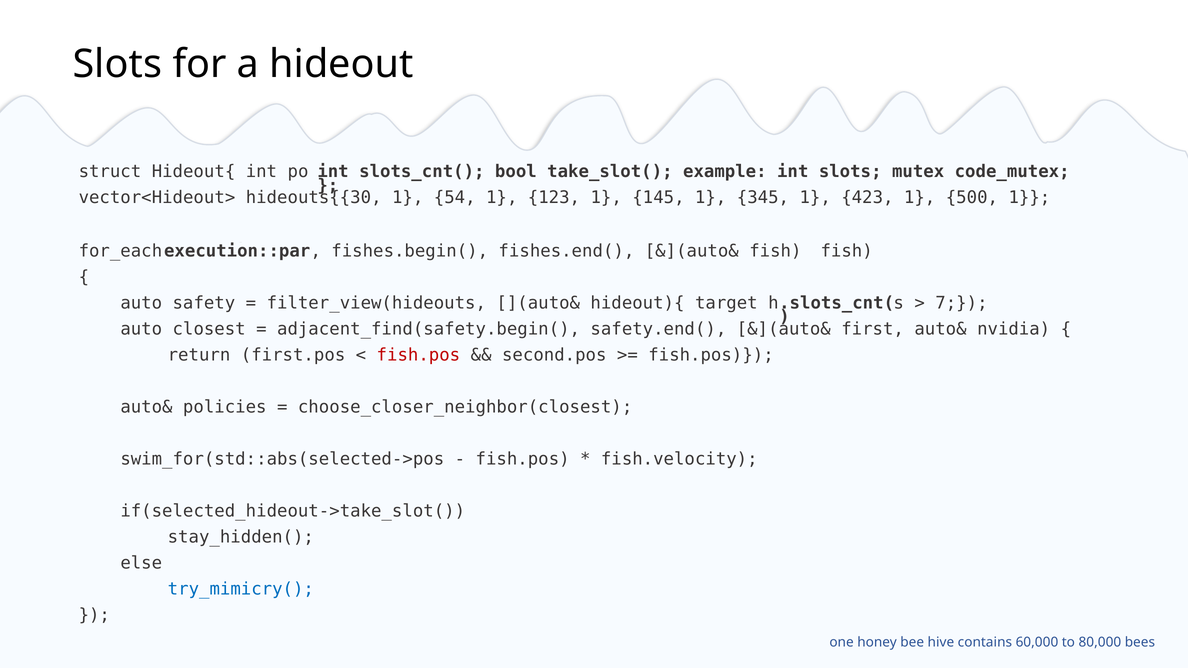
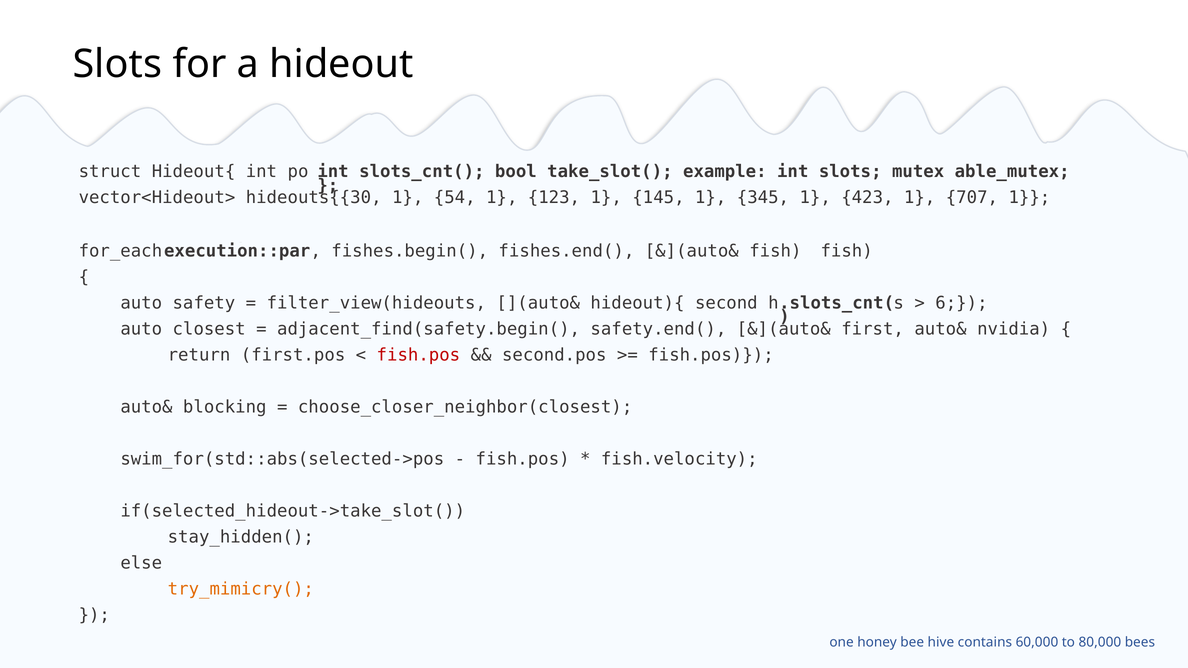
code_mutex: code_mutex -> able_mutex
500: 500 -> 707
target: target -> second
7: 7 -> 6
policies: policies -> blocking
try_mimicry( colour: blue -> orange
